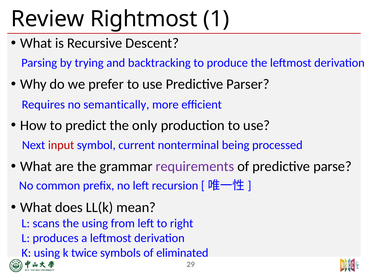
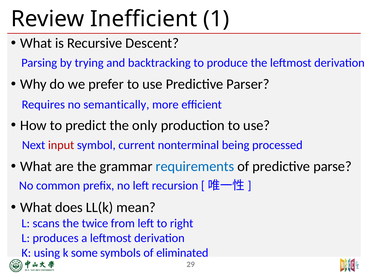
Rightmost: Rightmost -> Inefficient
requirements colour: purple -> blue
the using: using -> twice
twice: twice -> some
